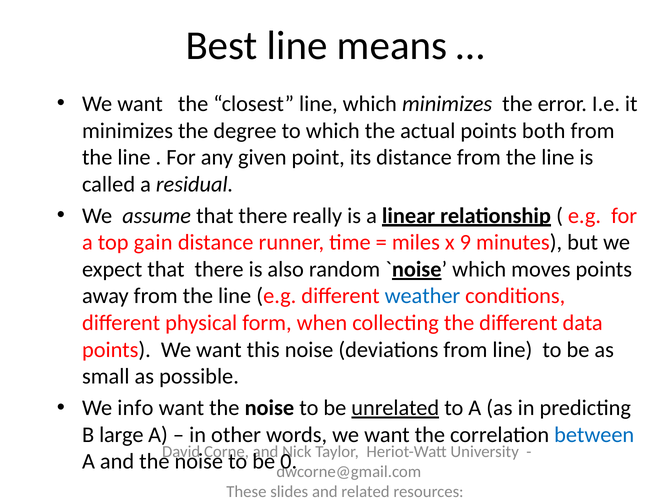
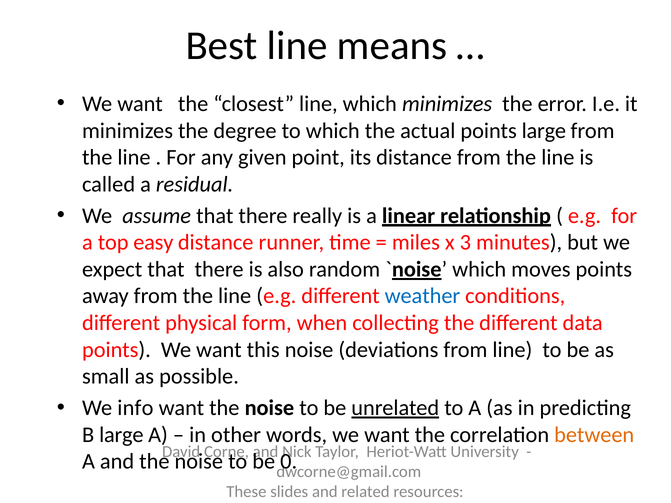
points both: both -> large
gain: gain -> easy
9: 9 -> 3
between colour: blue -> orange
